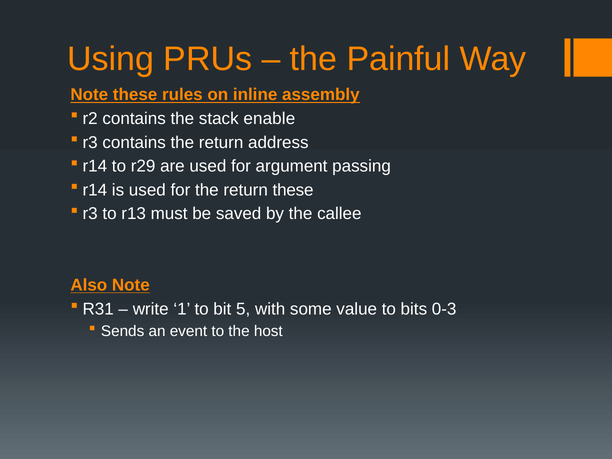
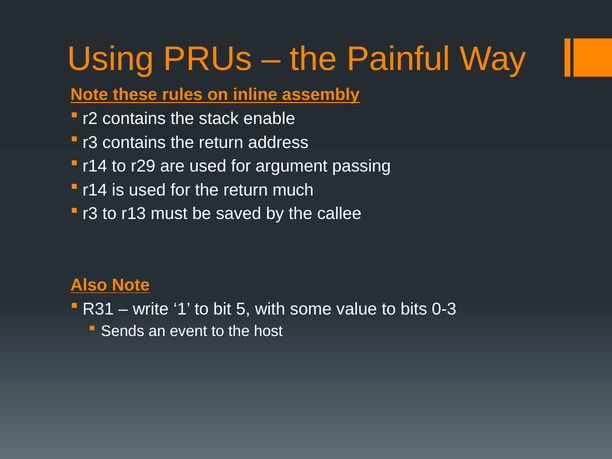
return these: these -> much
